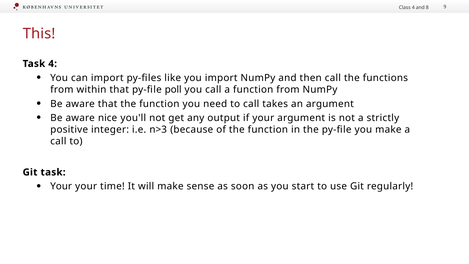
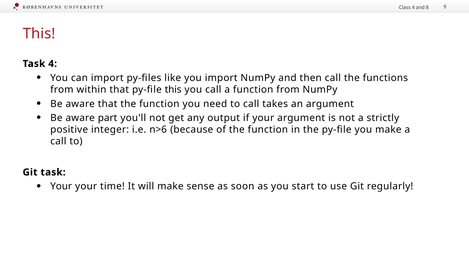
py-file poll: poll -> this
nice: nice -> part
n>3: n>3 -> n>6
